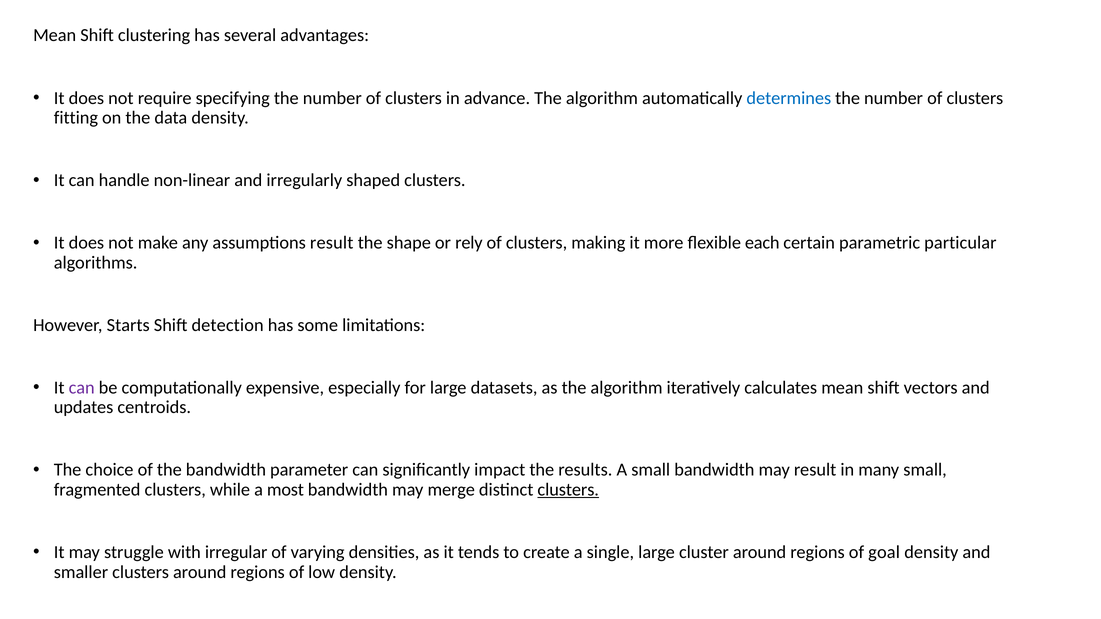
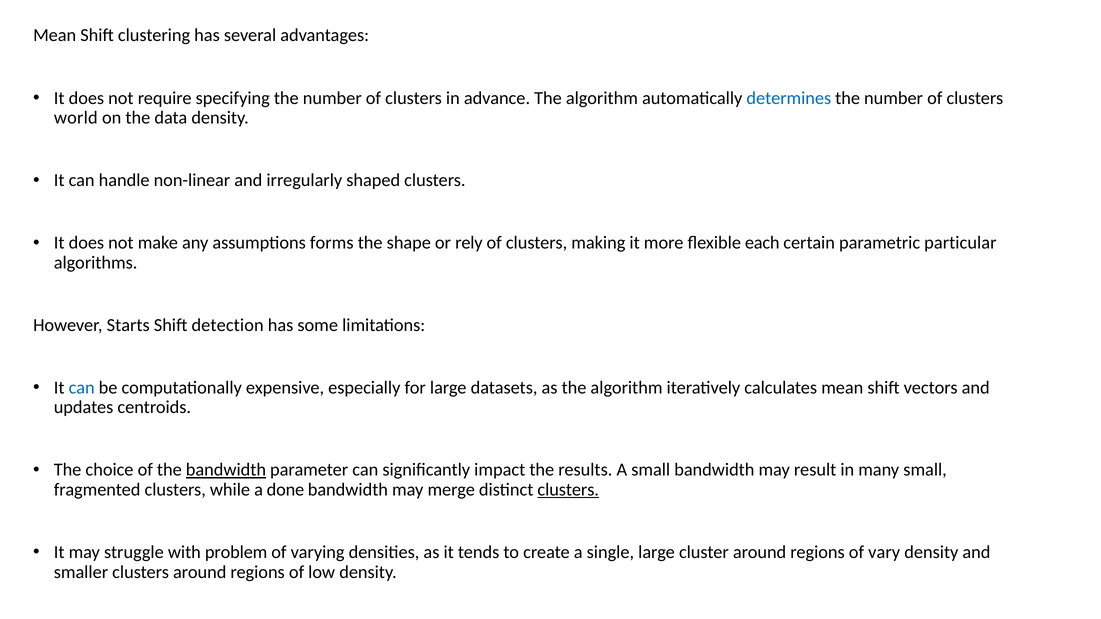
fitting: fitting -> world
assumptions result: result -> forms
can at (82, 388) colour: purple -> blue
bandwidth at (226, 470) underline: none -> present
most: most -> done
irregular: irregular -> problem
goal: goal -> vary
